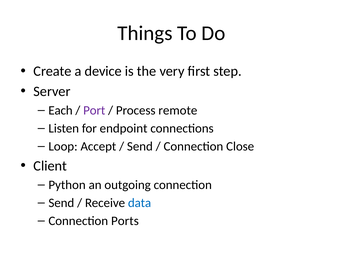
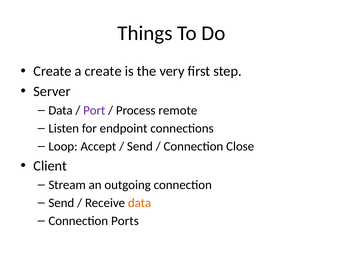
a device: device -> create
Each at (61, 110): Each -> Data
Python: Python -> Stream
data at (140, 203) colour: blue -> orange
